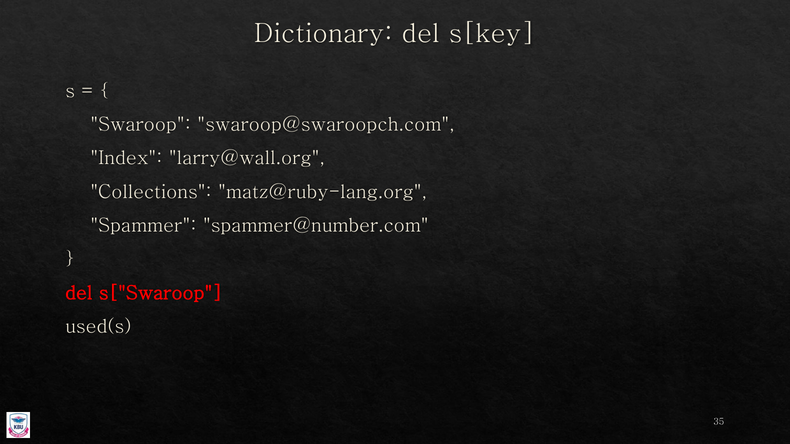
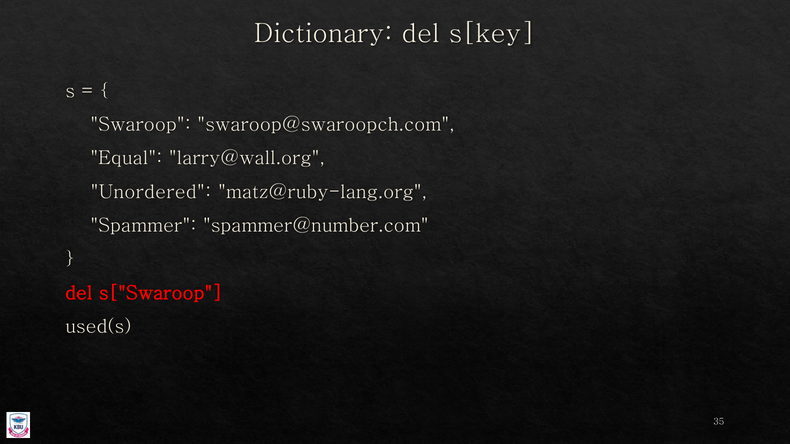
Index: Index -> Equal
Collections: Collections -> Unordered
